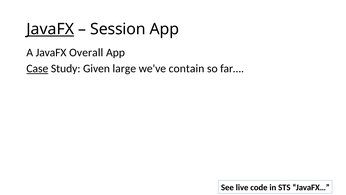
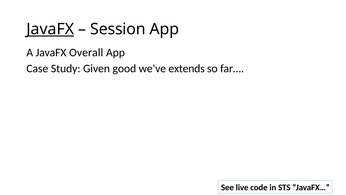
Case underline: present -> none
large: large -> good
contain: contain -> extends
